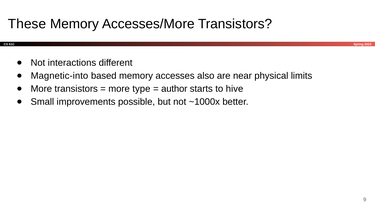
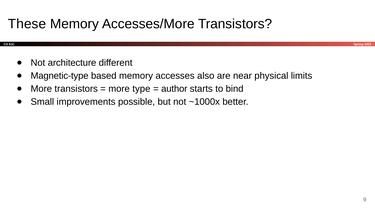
interactions: interactions -> architecture
Magnetic-into: Magnetic-into -> Magnetic-type
hive: hive -> bind
